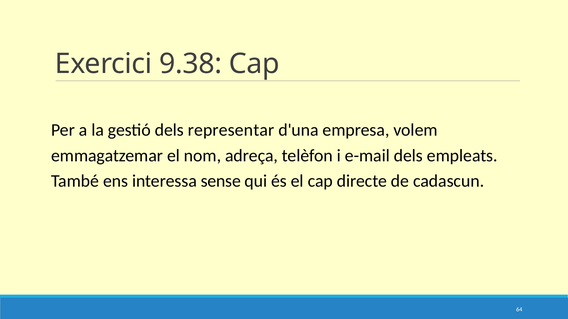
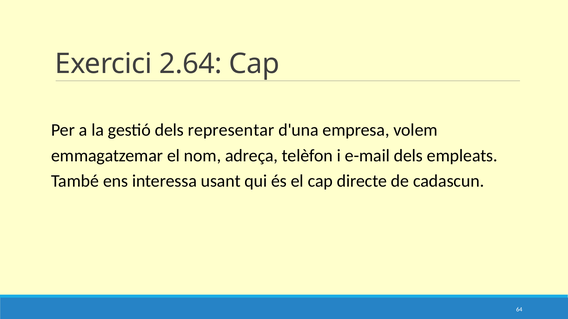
9.38: 9.38 -> 2.64
sense: sense -> usant
